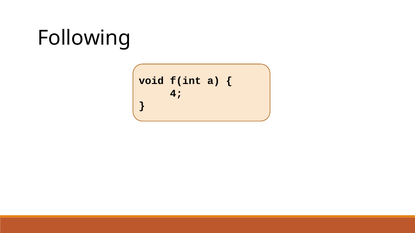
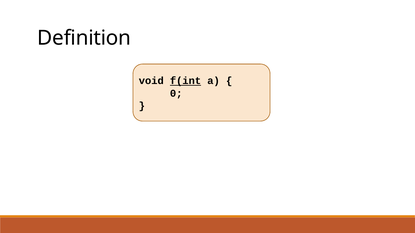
Following: Following -> Definition
f(int underline: none -> present
4: 4 -> 0
